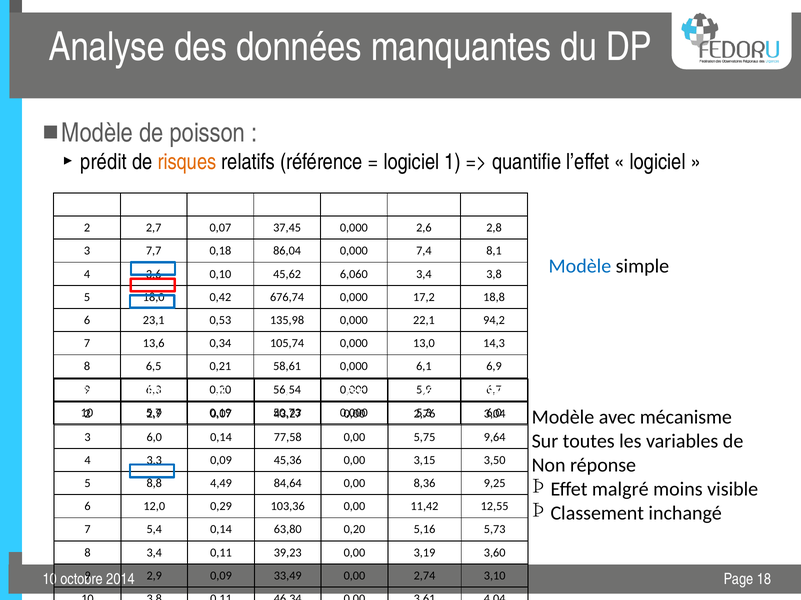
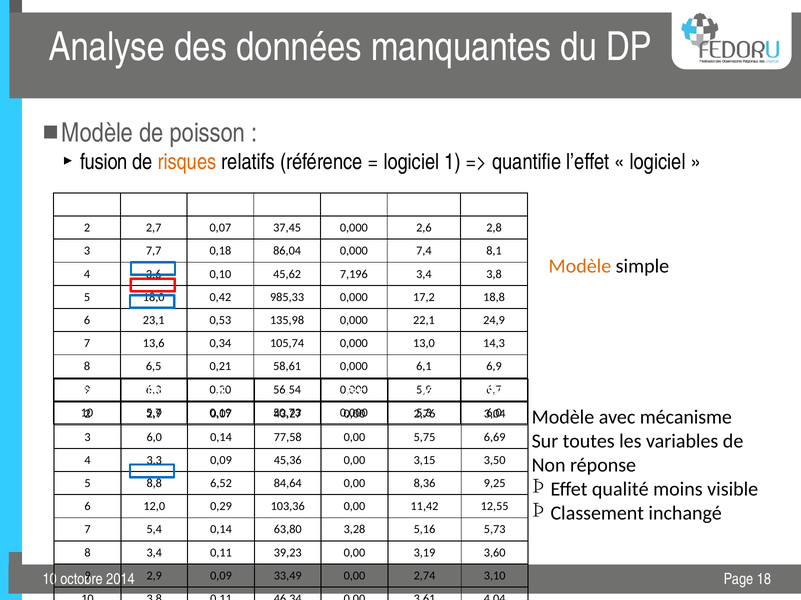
prédit: prédit -> fusion
Modèle at (580, 266) colour: blue -> orange
6,060: 6,060 -> 7,196
676,74: 676,74 -> 985,33
94,2: 94,2 -> 24,9
9,64: 9,64 -> 6,69
4,49: 4,49 -> 6,52
malgré: malgré -> qualité
63,80 0,20: 0,20 -> 3,28
